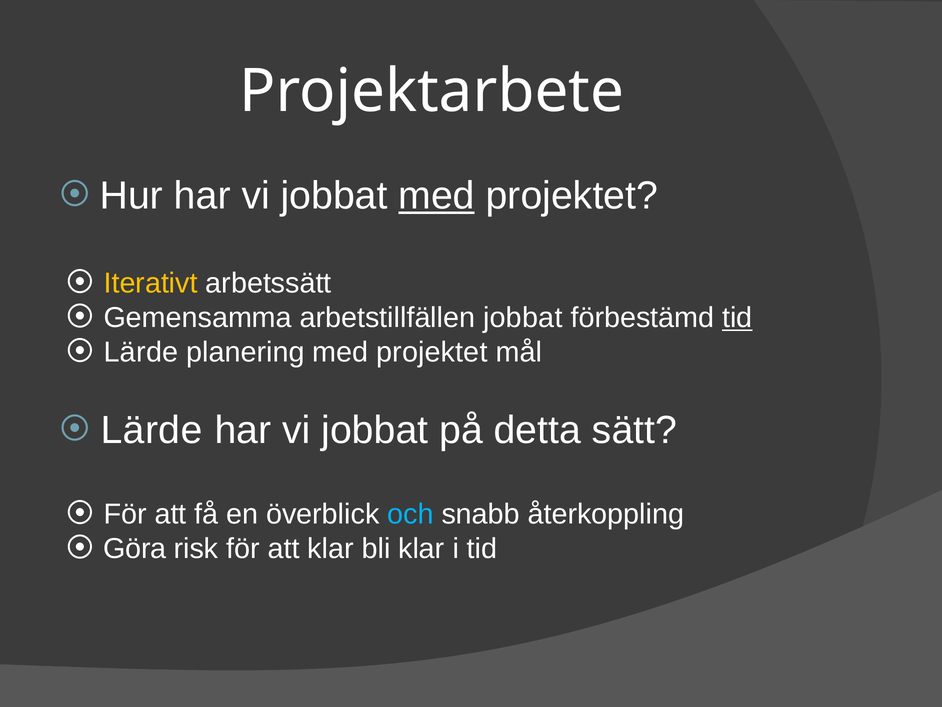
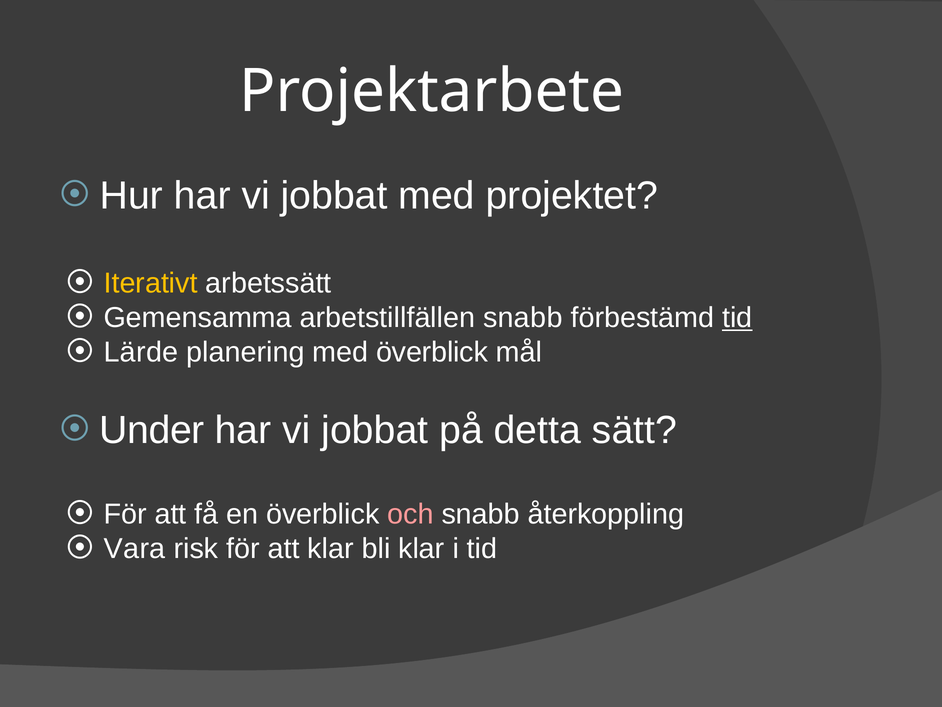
med at (437, 196) underline: present -> none
arbetstillfällen jobbat: jobbat -> snabb
planering med projektet: projektet -> överblick
Lärde at (152, 430): Lärde -> Under
och colour: light blue -> pink
Göra: Göra -> Vara
